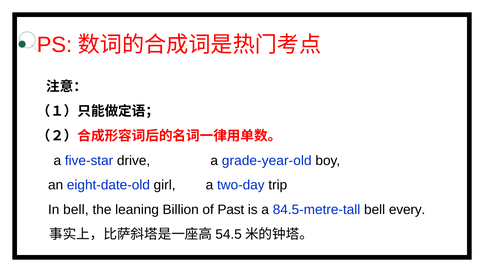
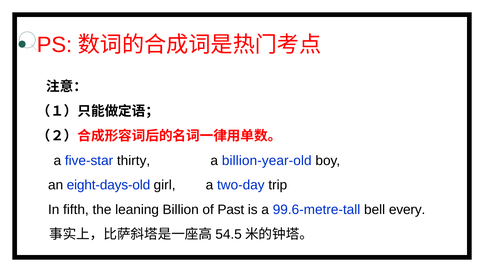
drive: drive -> thirty
grade-year-old: grade-year-old -> billion-year-old
eight-date-old: eight-date-old -> eight-days-old
In bell: bell -> fifth
84.5-metre-tall: 84.5-metre-tall -> 99.6-metre-tall
